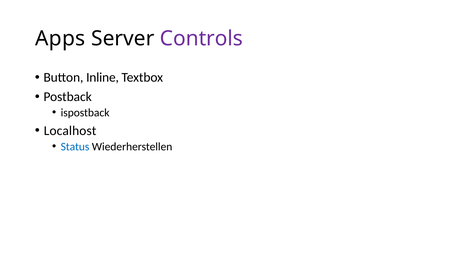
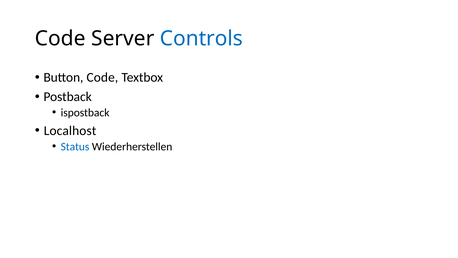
Apps at (60, 38): Apps -> Code
Controls colour: purple -> blue
Button Inline: Inline -> Code
